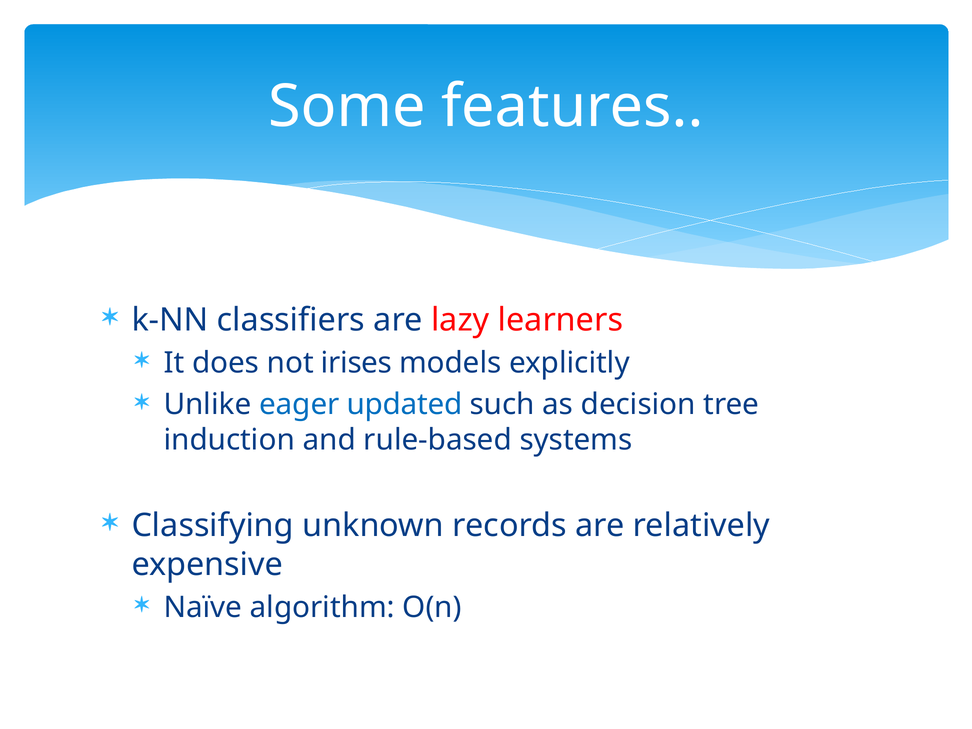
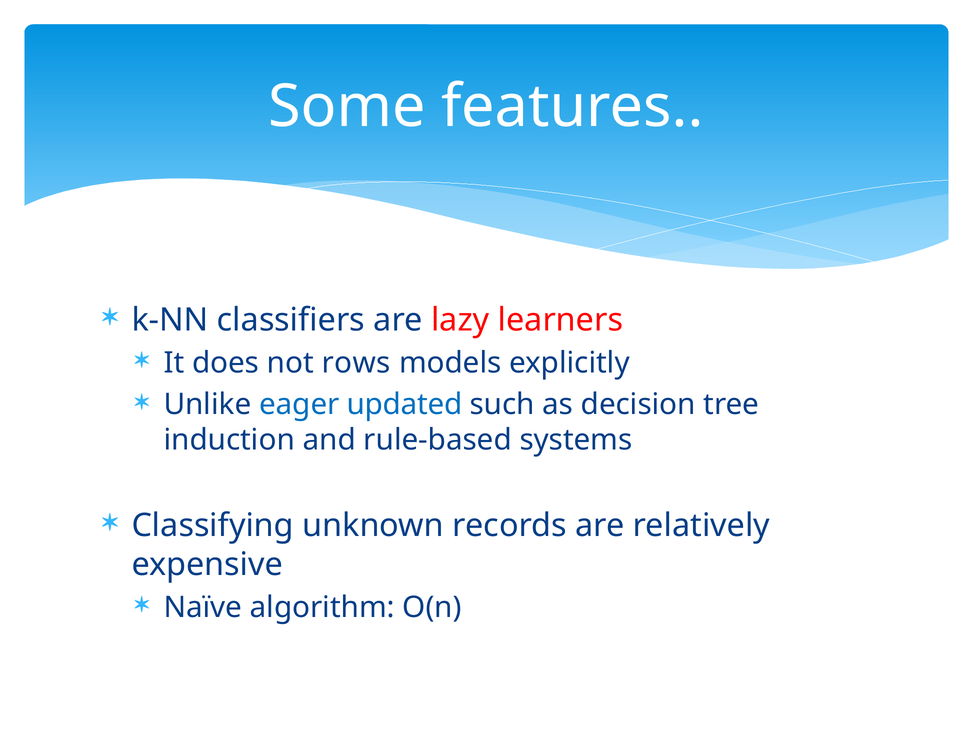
irises: irises -> rows
